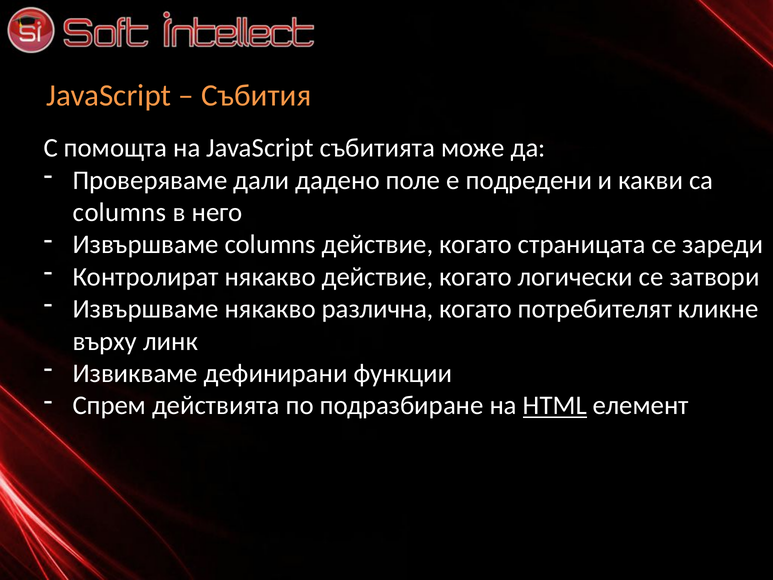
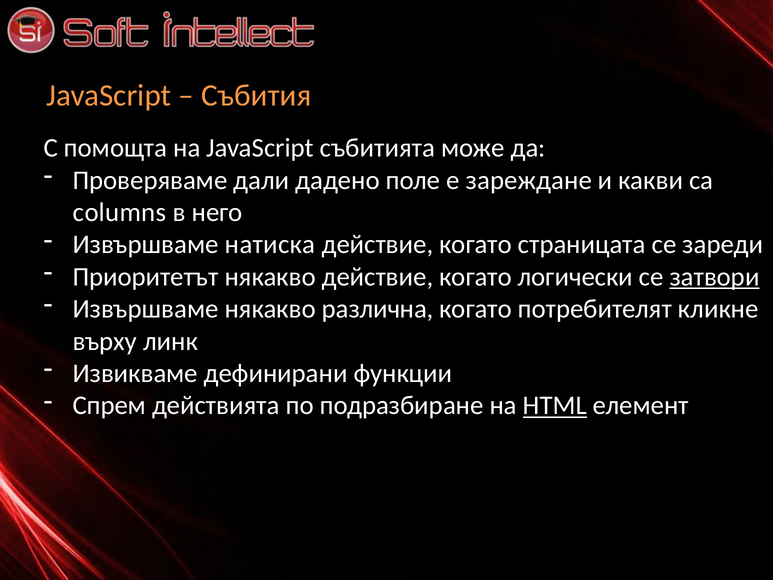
подредени: подредени -> зареждане
Извършваме columns: columns -> натиска
Контролират: Контролират -> Приоритетът
затвори underline: none -> present
